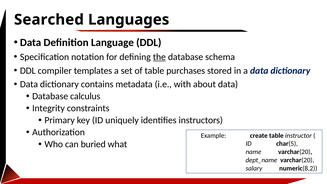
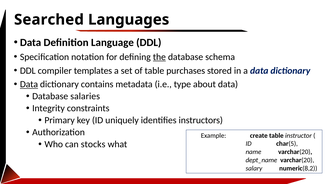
Data at (29, 84) underline: none -> present
with: with -> type
calculus: calculus -> salaries
buried: buried -> stocks
